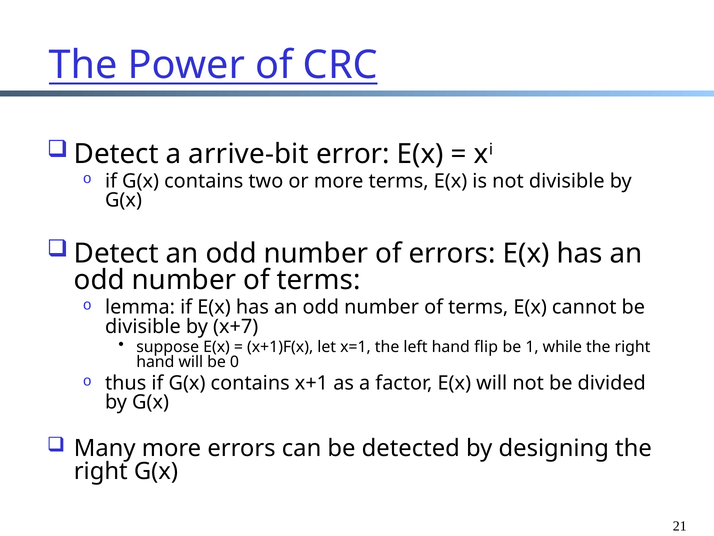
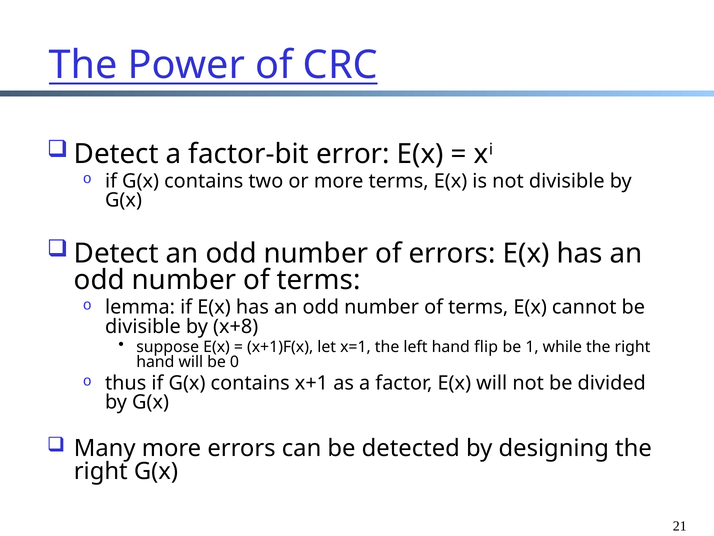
arrive-bit: arrive-bit -> factor-bit
x+7: x+7 -> x+8
